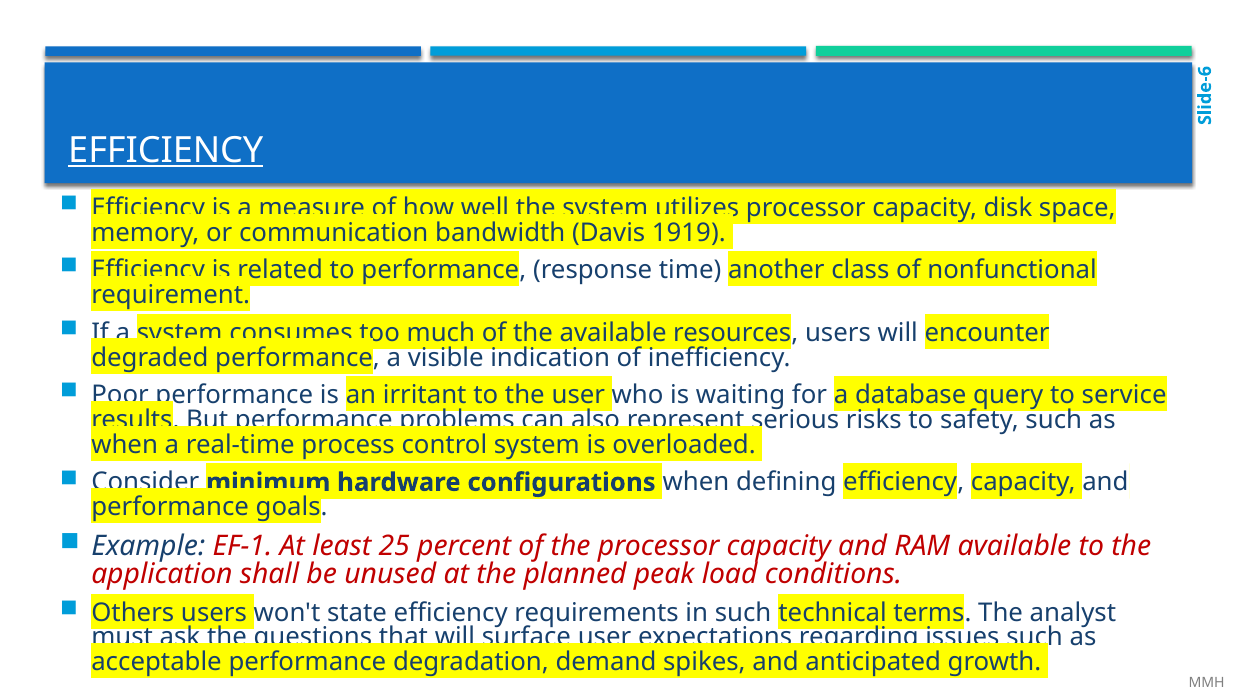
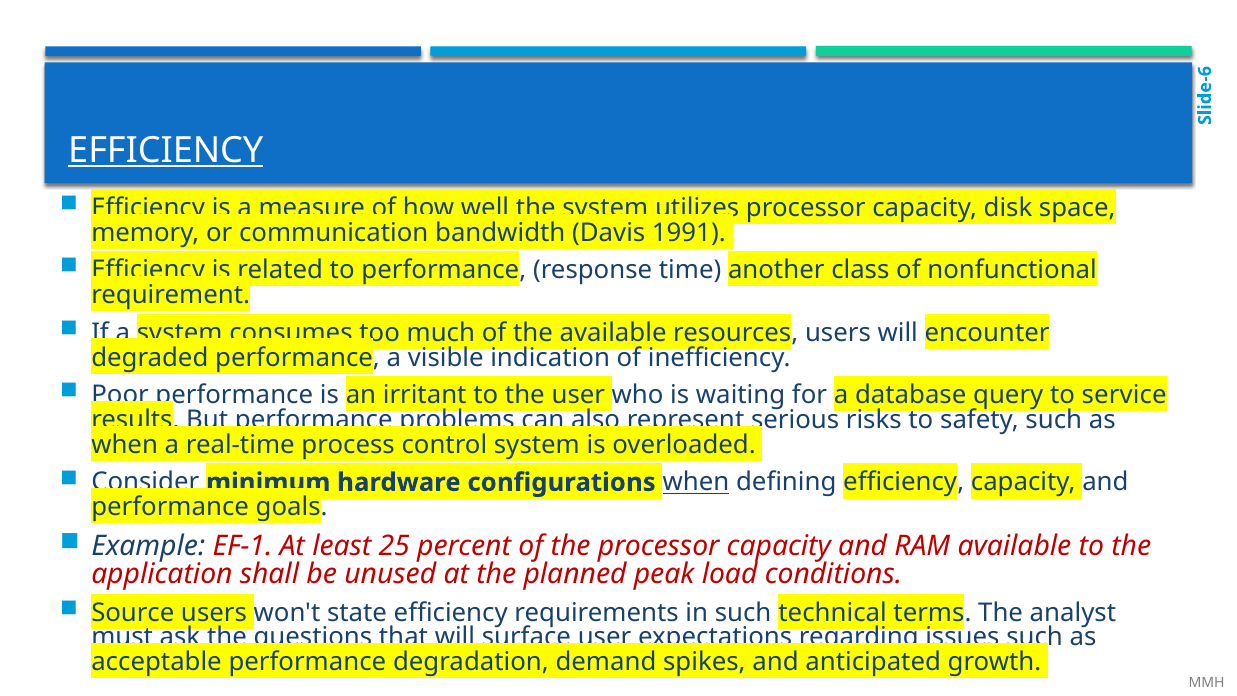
1919: 1919 -> 1991
when at (696, 482) underline: none -> present
Others: Others -> Source
